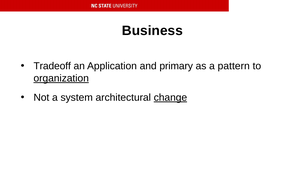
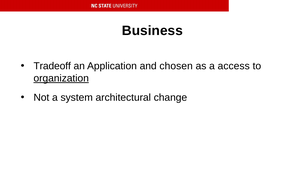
primary: primary -> chosen
pattern: pattern -> access
change underline: present -> none
